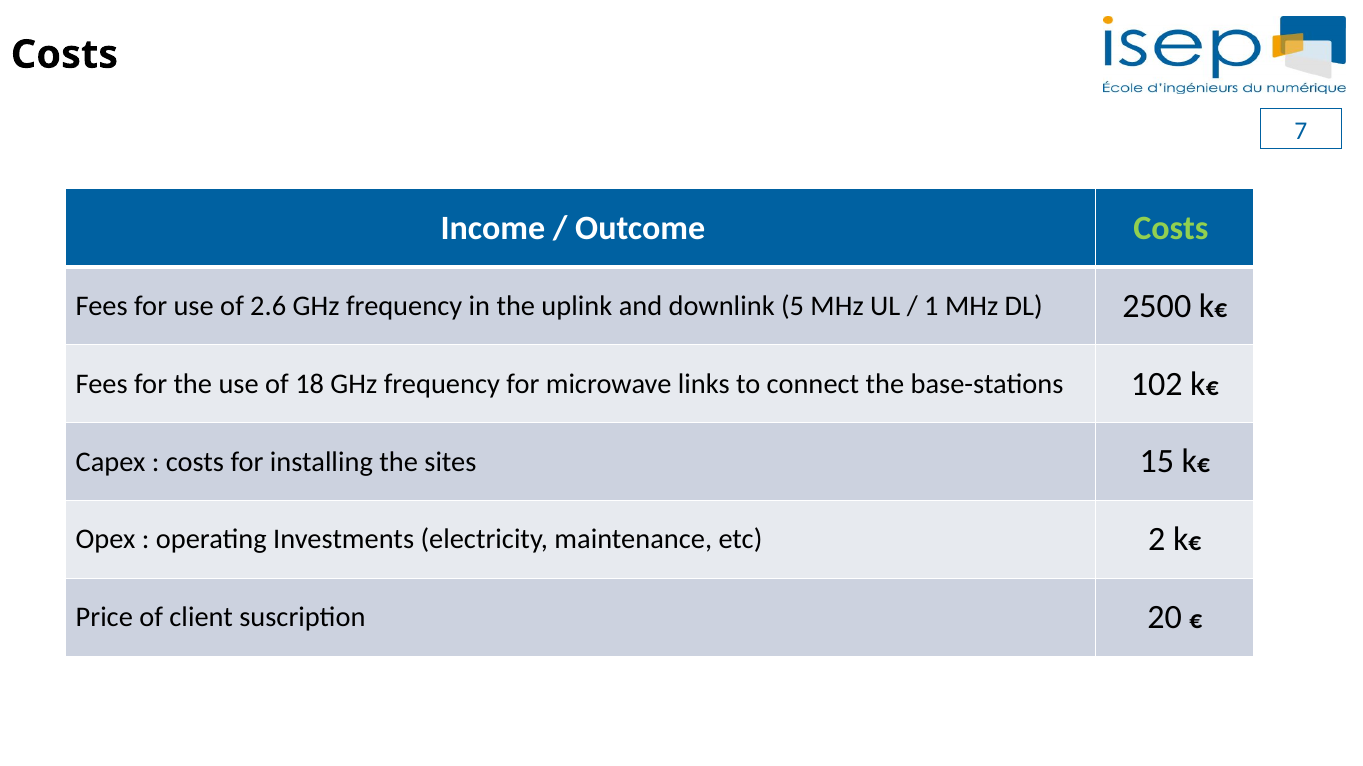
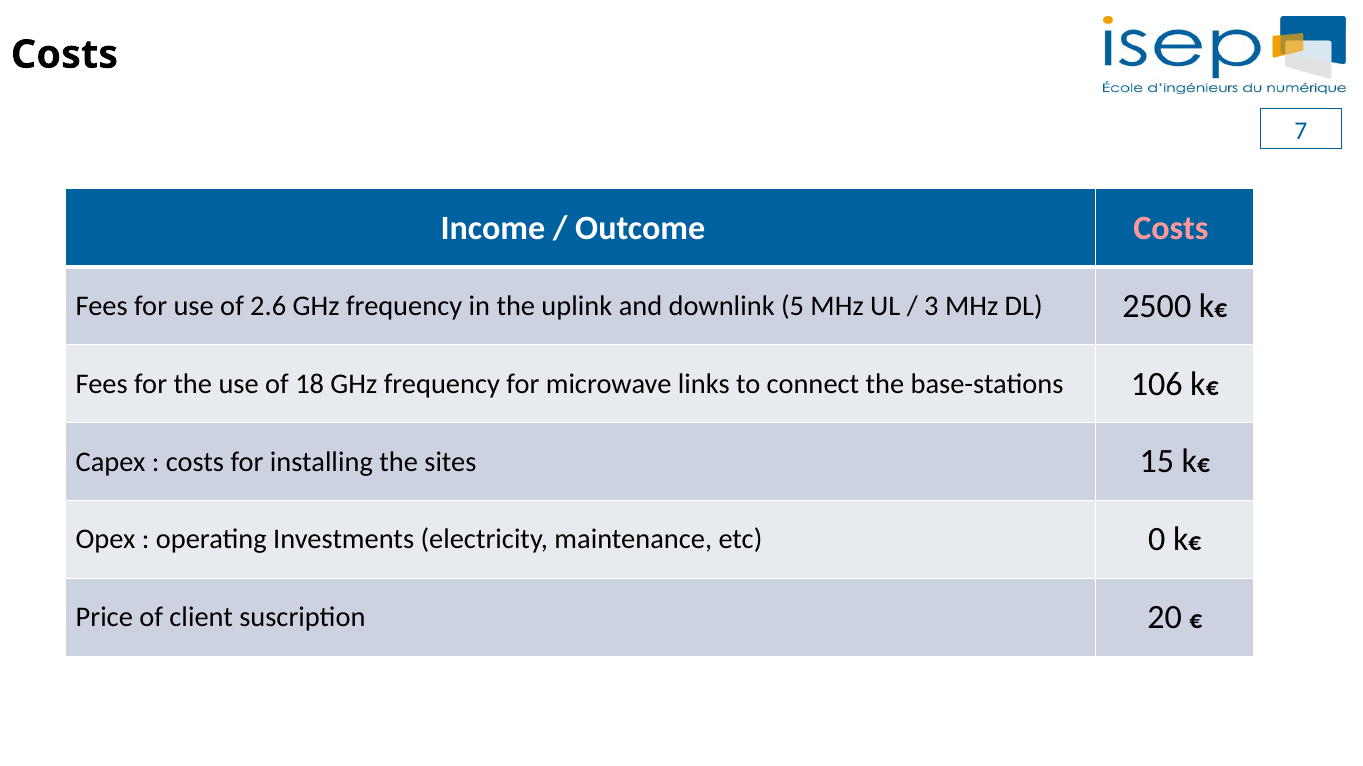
Costs at (1171, 228) colour: light green -> pink
1: 1 -> 3
102: 102 -> 106
2: 2 -> 0
